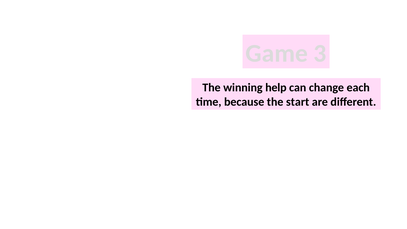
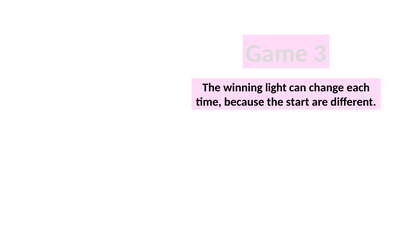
help: help -> light
